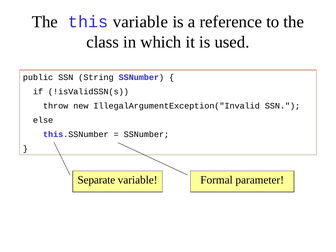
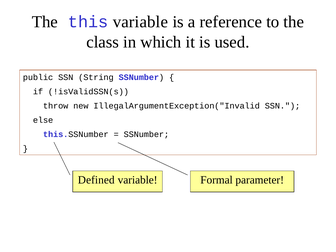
Separate: Separate -> Defined
